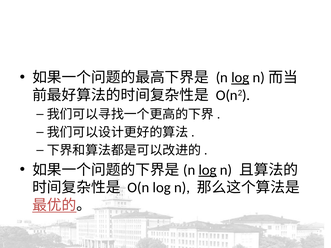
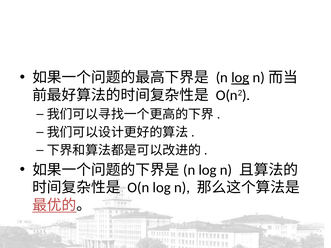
log at (208, 170) underline: present -> none
